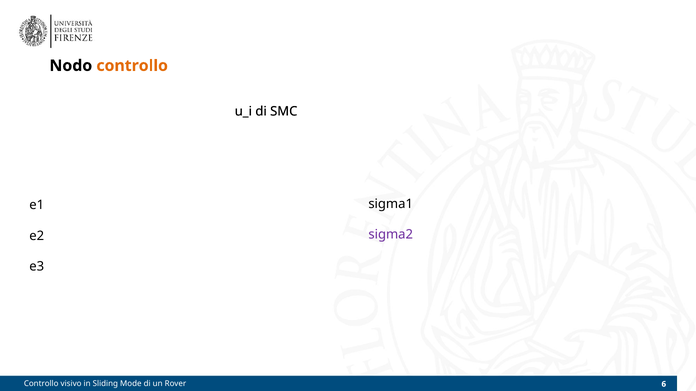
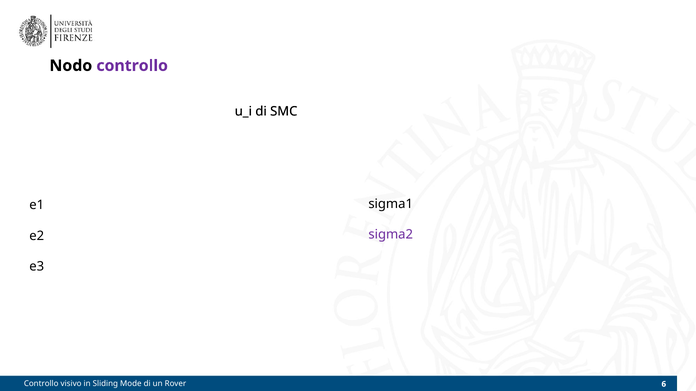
controllo at (132, 66) colour: orange -> purple
